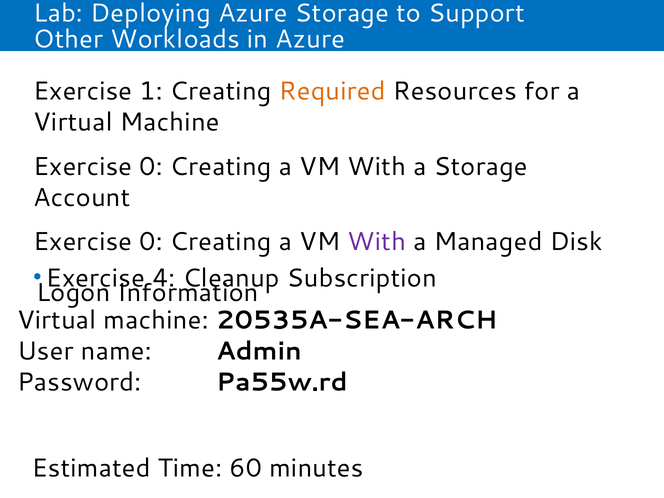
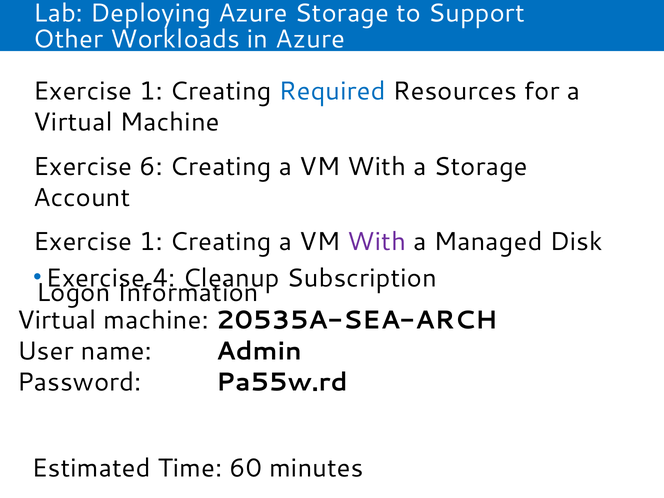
Required colour: orange -> blue
0 at (151, 167): 0 -> 6
0 at (151, 242): 0 -> 1
